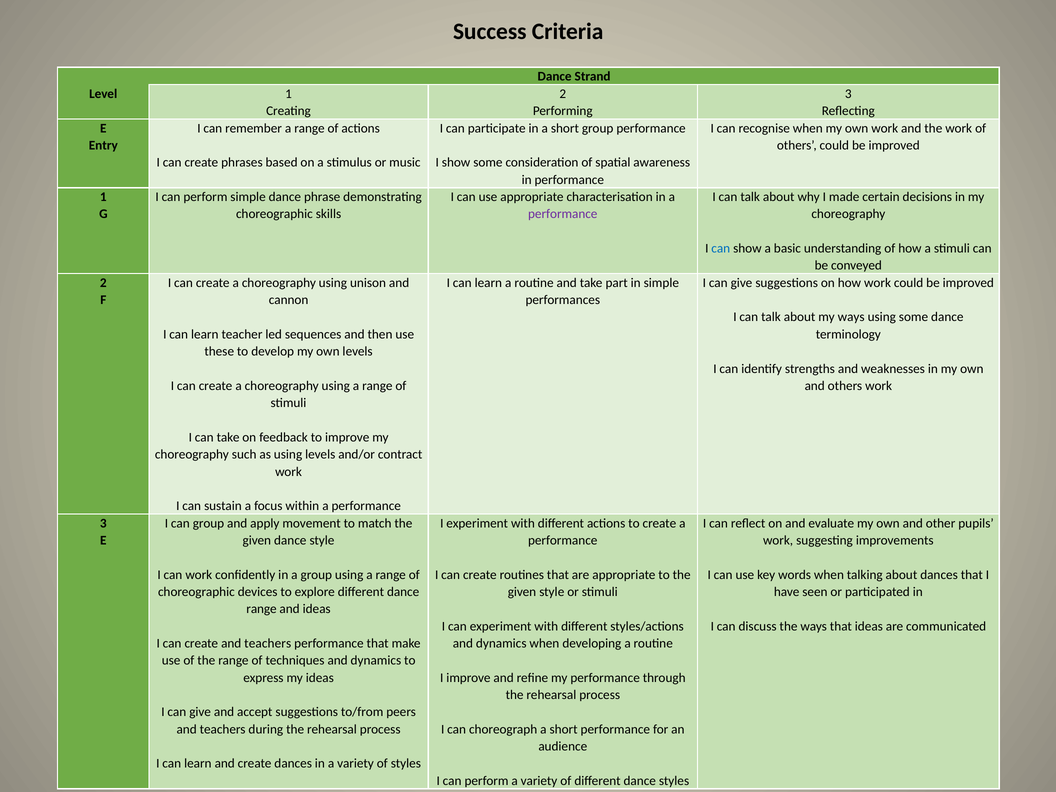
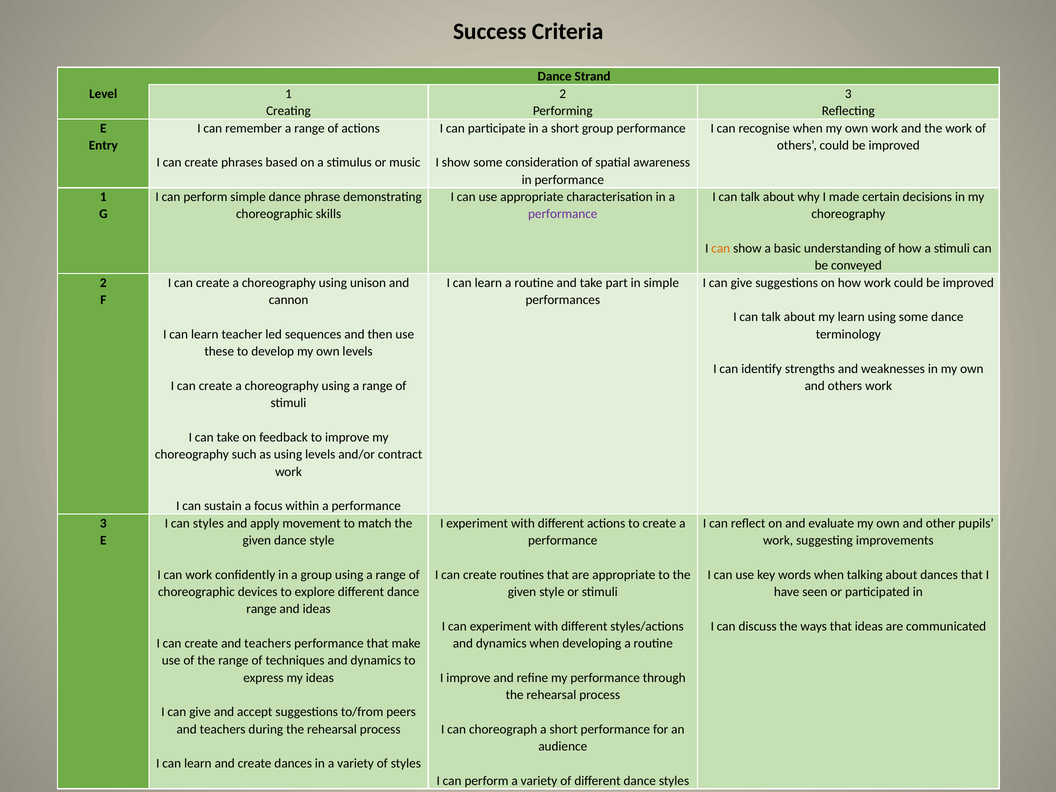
can at (721, 248) colour: blue -> orange
my ways: ways -> learn
can group: group -> styles
